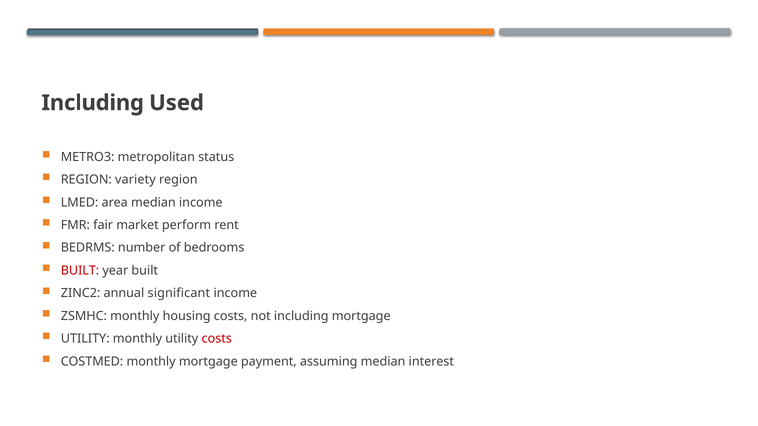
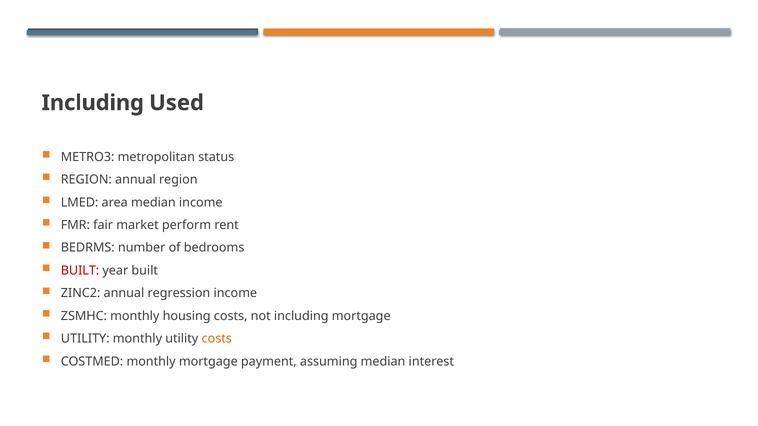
REGION variety: variety -> annual
significant: significant -> regression
costs at (217, 339) colour: red -> orange
